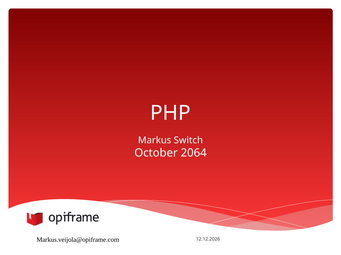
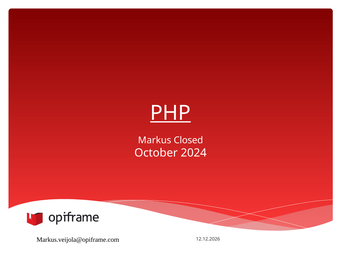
PHP underline: none -> present
Switch: Switch -> Closed
2064: 2064 -> 2024
